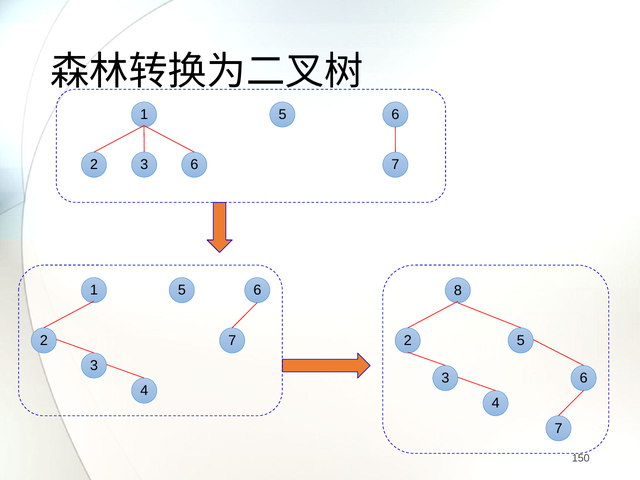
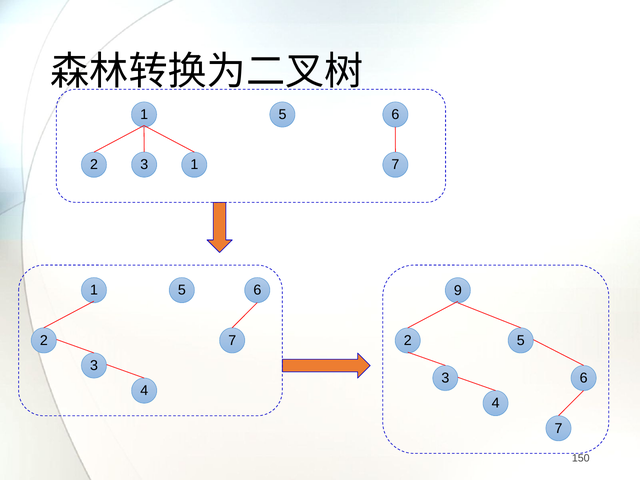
2 6: 6 -> 1
8: 8 -> 9
